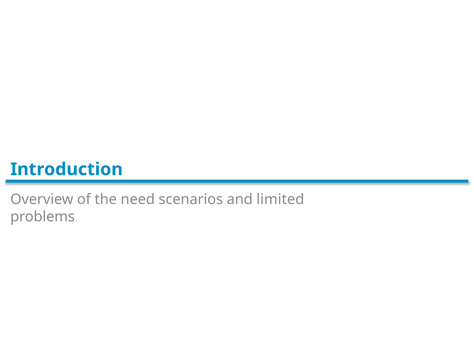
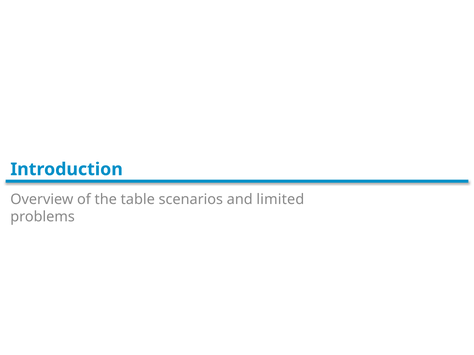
need: need -> table
